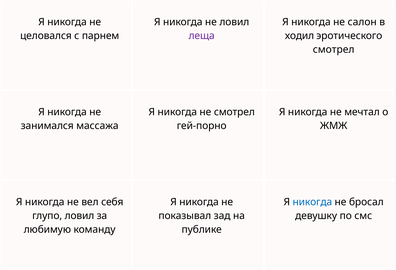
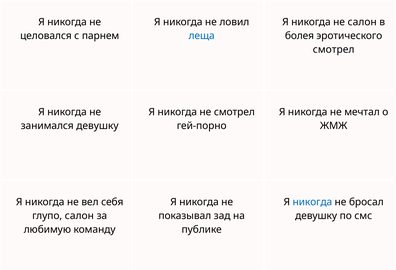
леща colour: purple -> blue
ходил: ходил -> болея
занимался массажа: массажа -> девушку
глупо ловил: ловил -> салон
